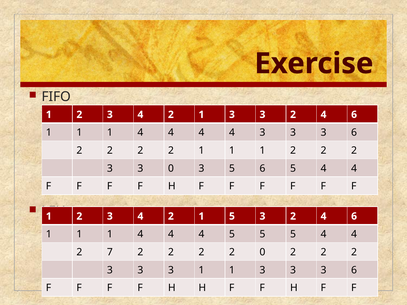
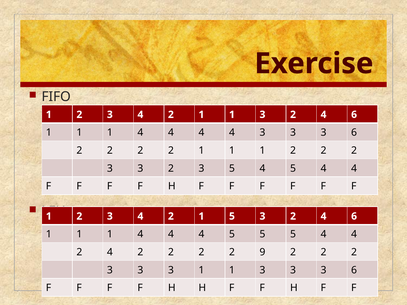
4 2 1 3: 3 -> 1
3 3 0: 0 -> 2
3 5 6: 6 -> 4
7 at (110, 252): 7 -> 4
2 0: 0 -> 9
